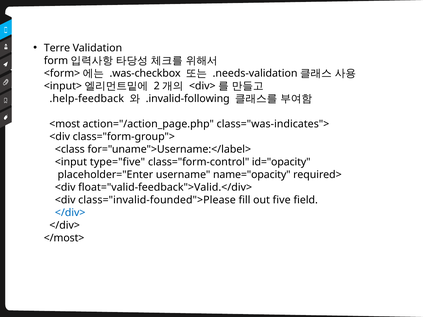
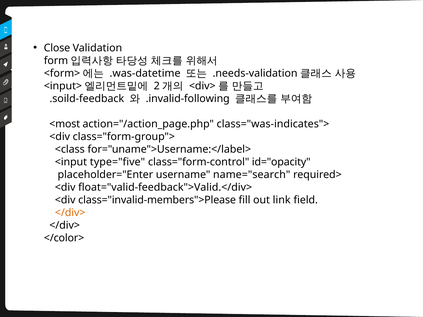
Terre: Terre -> Close
.was-checkbox: .was-checkbox -> .was-datetime
.help-feedback: .help-feedback -> .soild-feedback
name="opacity: name="opacity -> name="search
class="invalid-founded">Please: class="invalid-founded">Please -> class="invalid-members">Please
five: five -> link
</div> at (70, 213) colour: blue -> orange
</most>: </most> -> </color>
